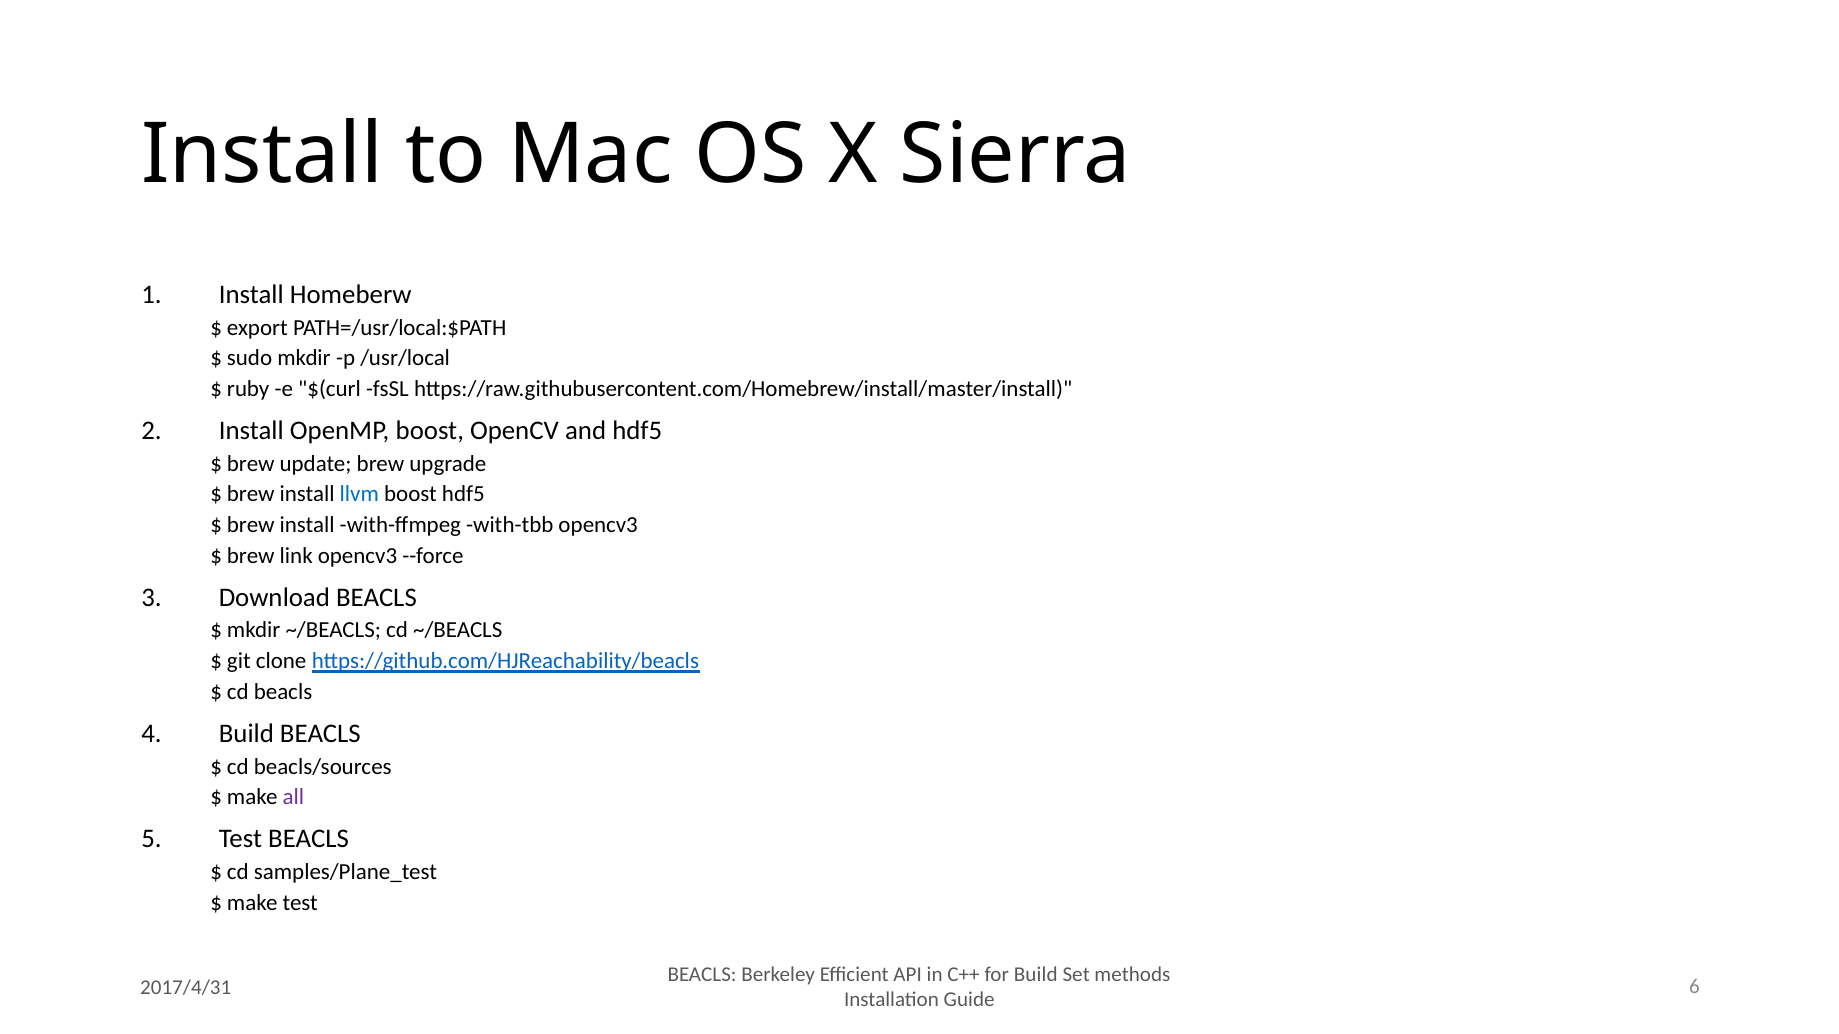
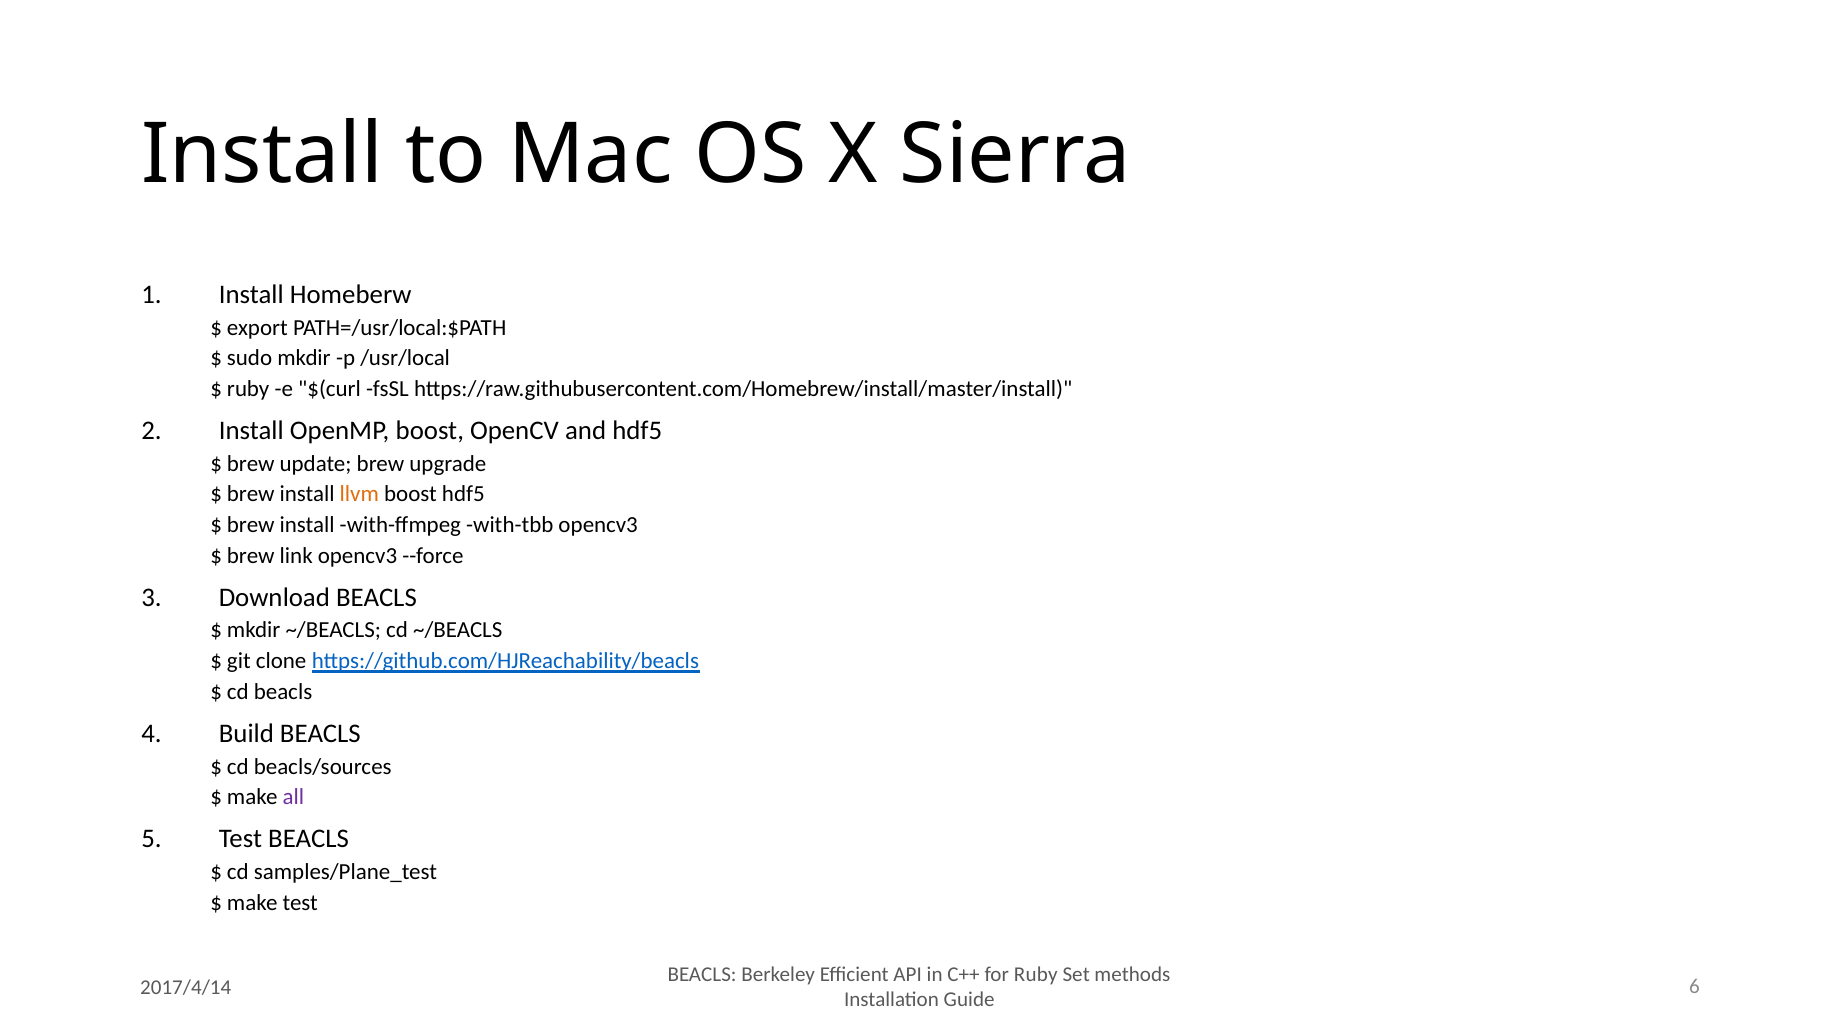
llvm colour: blue -> orange
for Build: Build -> Ruby
2017/4/31: 2017/4/31 -> 2017/4/14
